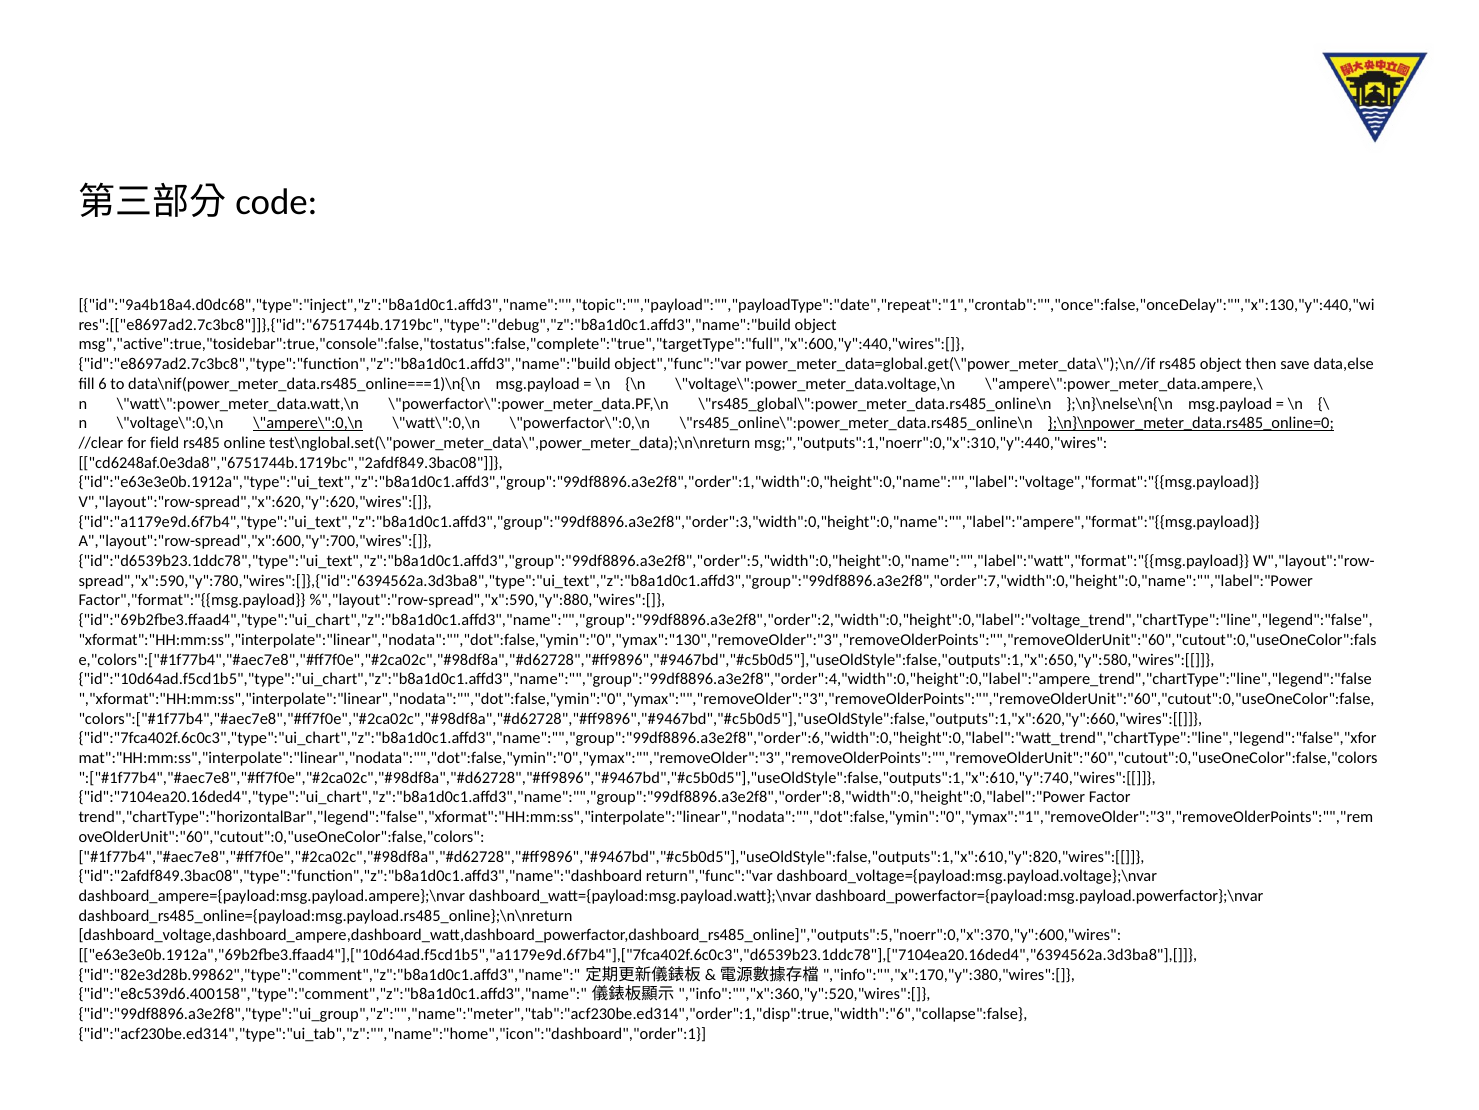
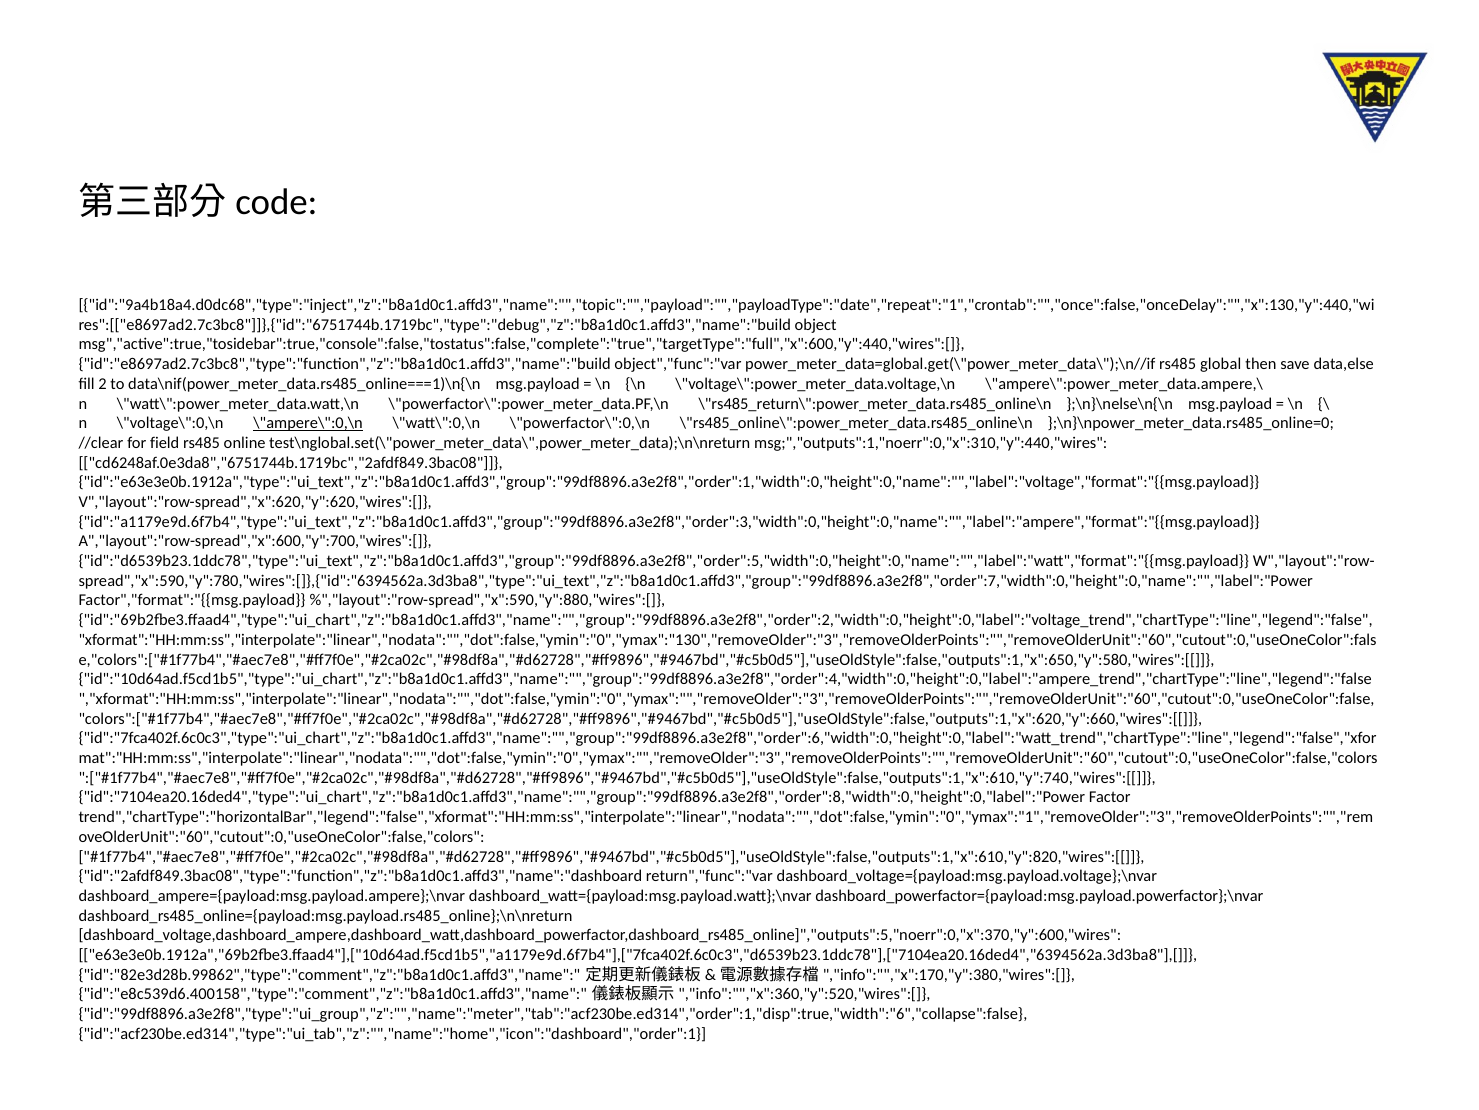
rs485 object: object -> global
6: 6 -> 2
\"rs485_global\":power_meter_data.rs485_online\n: \"rs485_global\":power_meter_data.rs485_online\n -> \"rs485_return\":power_meter_data.rs485_online\n
};\n}\npower_meter_data.rs485_online=0 underline: present -> none
